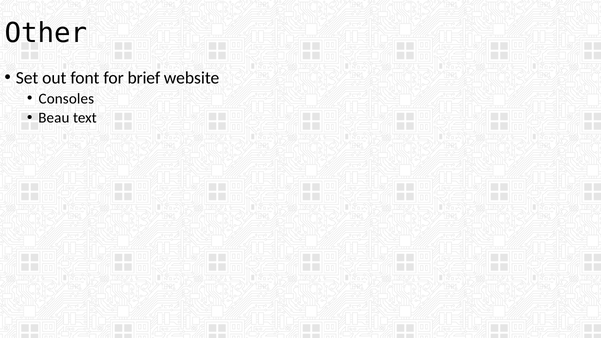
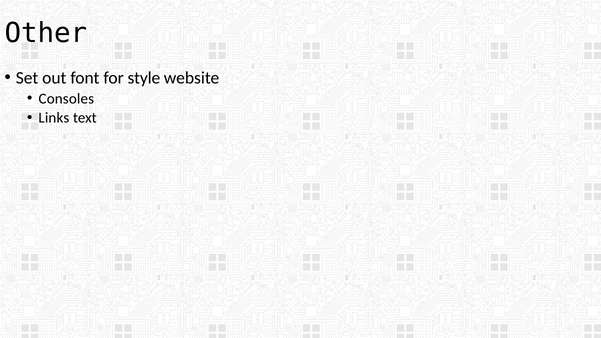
brief: brief -> style
Beau: Beau -> Links
